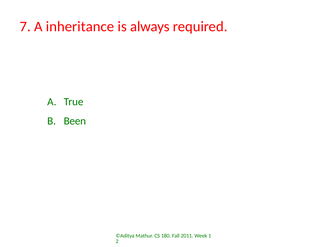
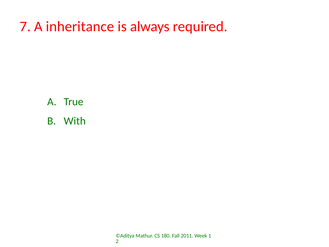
Been: Been -> With
